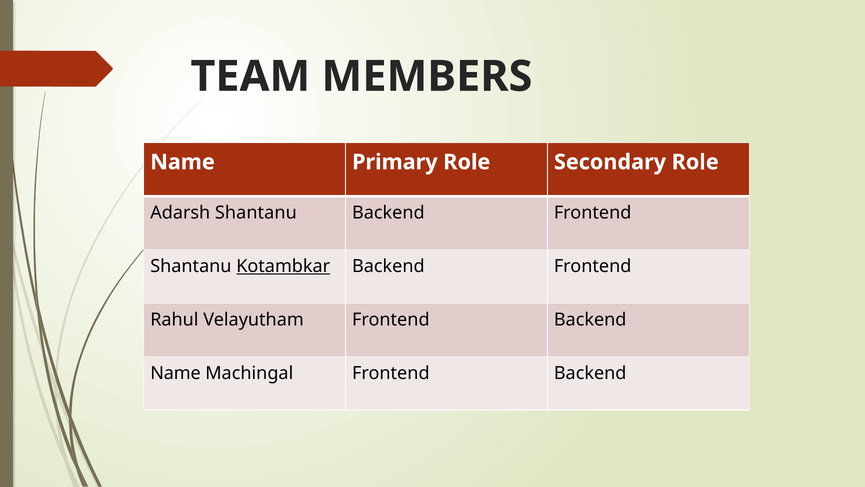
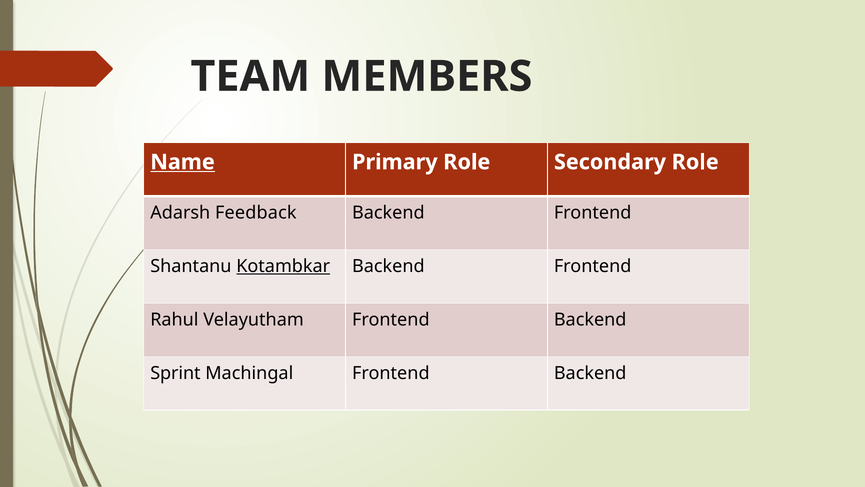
Name at (183, 162) underline: none -> present
Adarsh Shantanu: Shantanu -> Feedback
Name at (175, 373): Name -> Sprint
